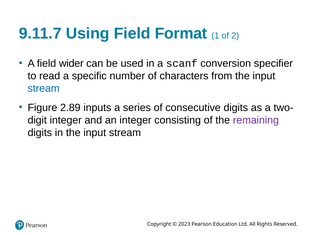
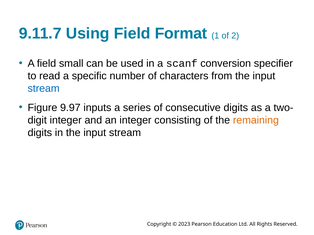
wider: wider -> small
2.89: 2.89 -> 9.97
remaining colour: purple -> orange
